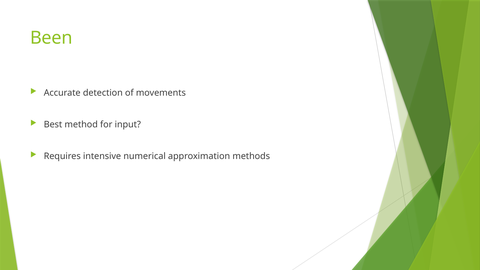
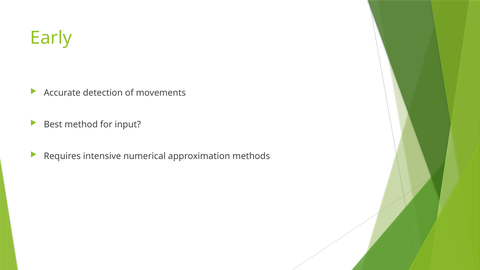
Been: Been -> Early
